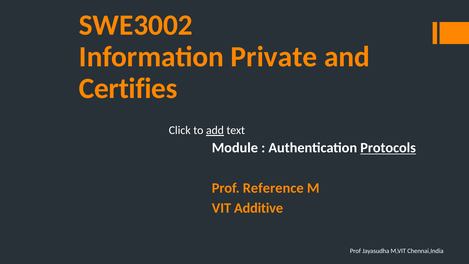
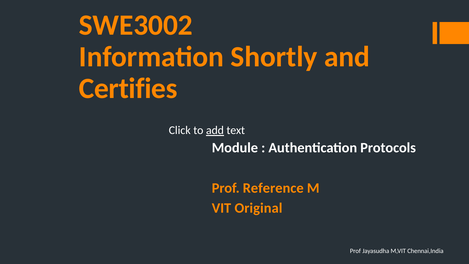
Private: Private -> Shortly
Protocols underline: present -> none
Additive: Additive -> Original
